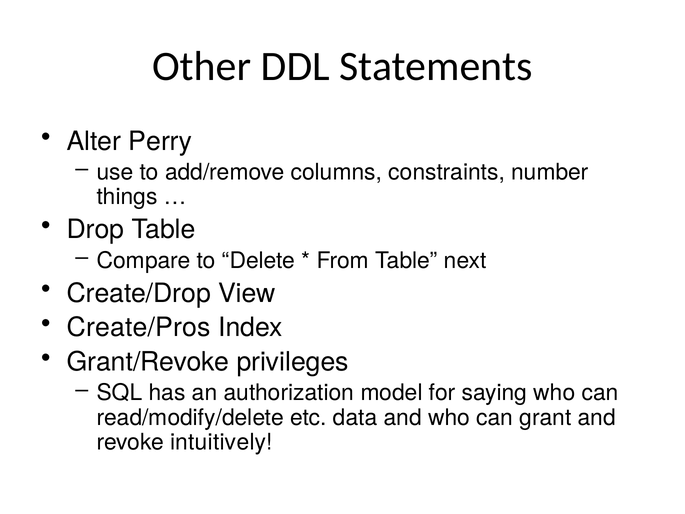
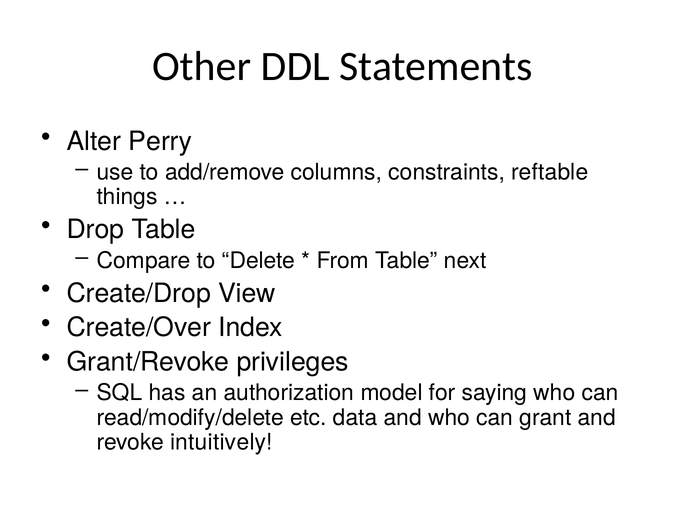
number: number -> reftable
Create/Pros: Create/Pros -> Create/Over
